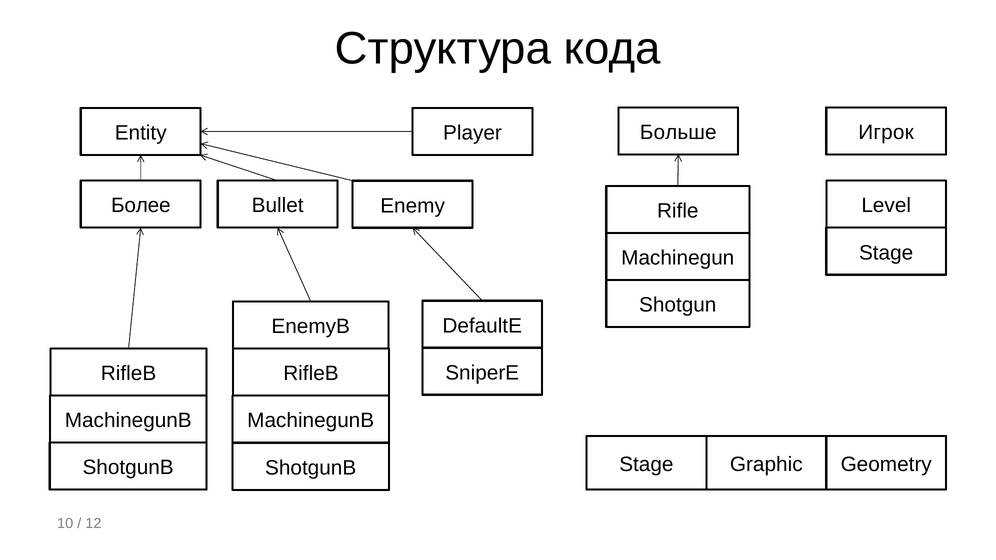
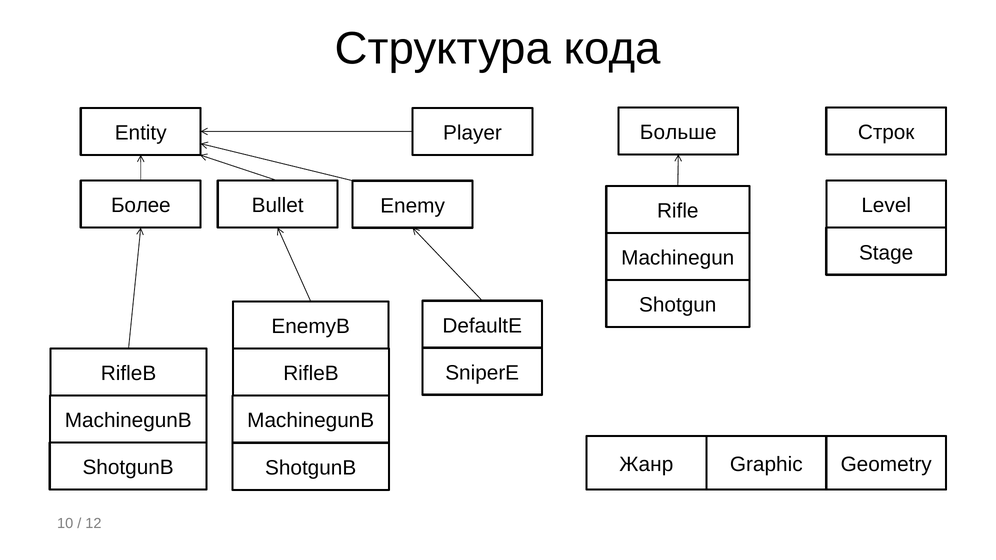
Игрок: Игрок -> Строк
Stage at (646, 464): Stage -> Жанр
